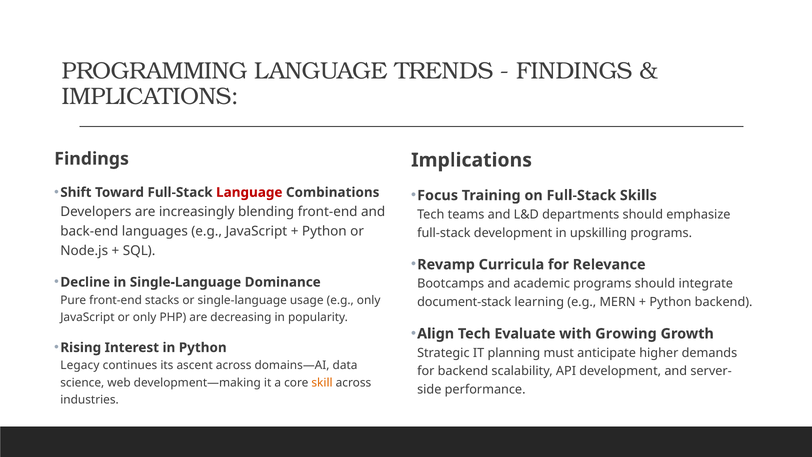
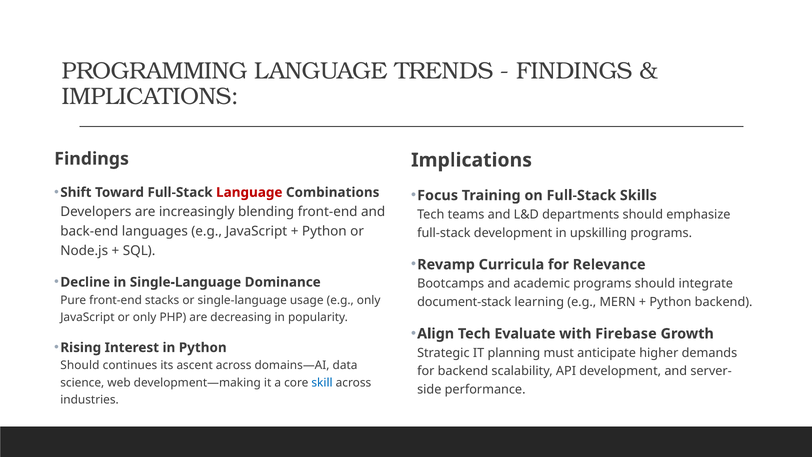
Growing: Growing -> Firebase
Legacy at (80, 365): Legacy -> Should
skill colour: orange -> blue
